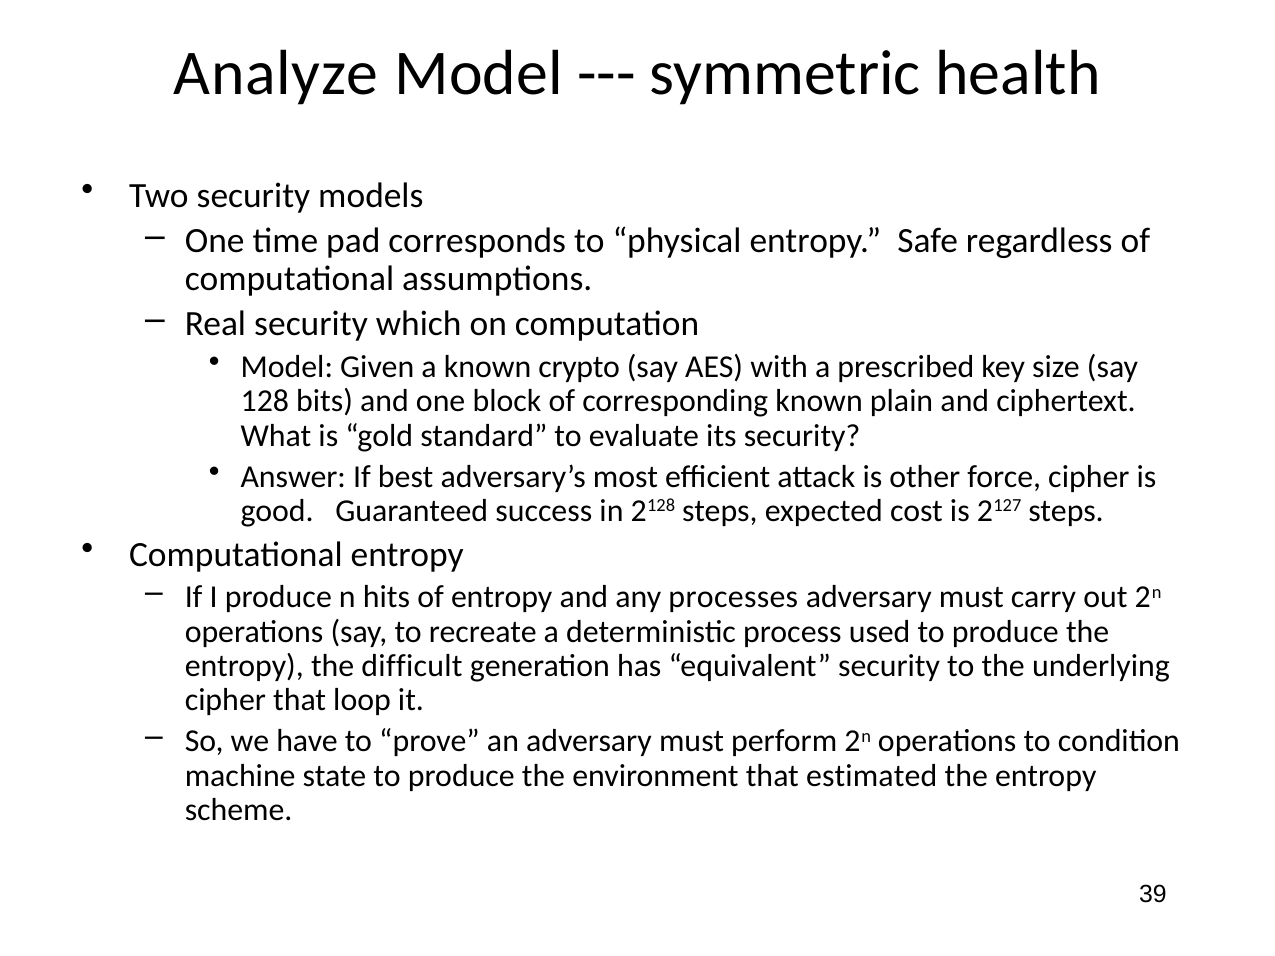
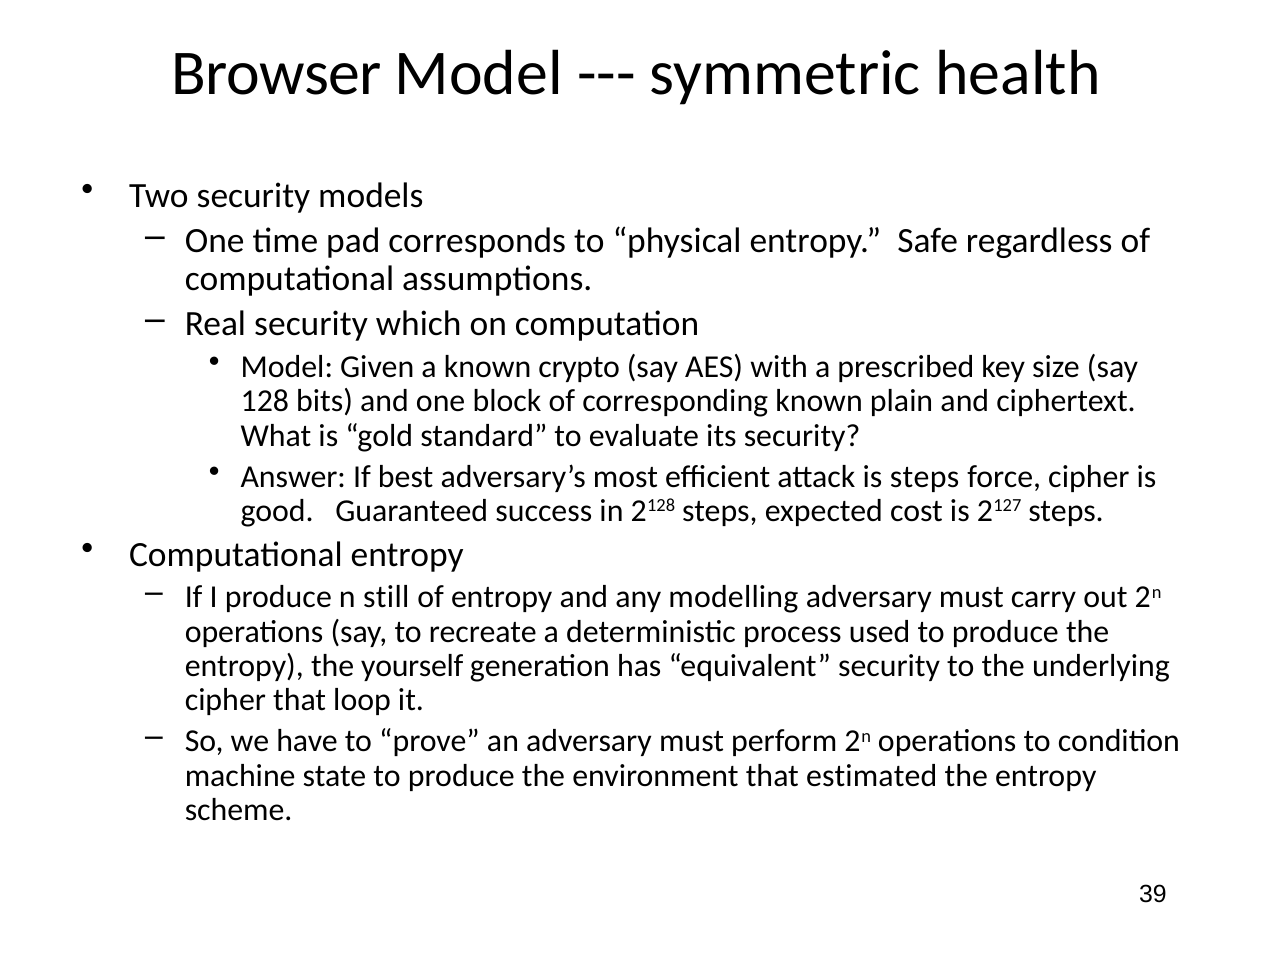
Analyze: Analyze -> Browser
is other: other -> steps
hits: hits -> still
processes: processes -> modelling
difficult: difficult -> yourself
